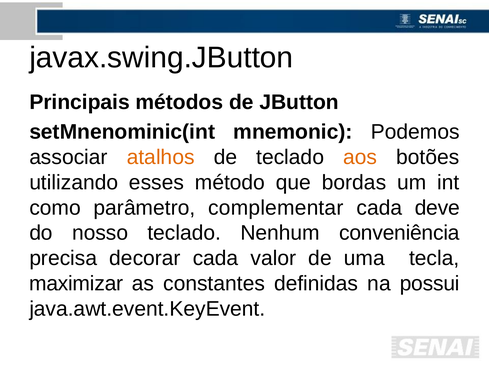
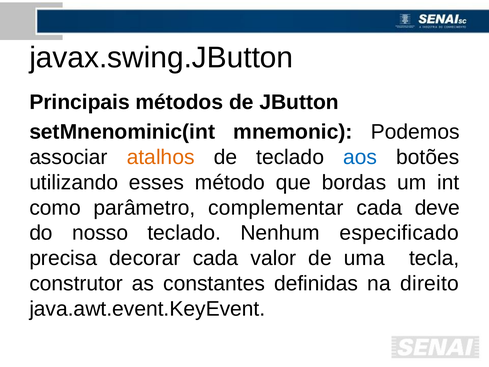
aos colour: orange -> blue
conveniência: conveniência -> especificado
maximizar: maximizar -> construtor
possui: possui -> direito
